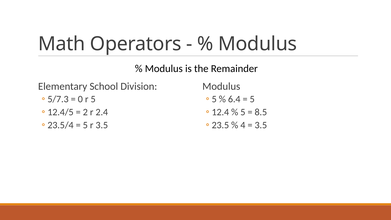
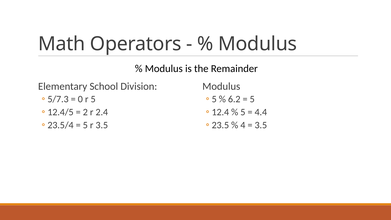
6.4: 6.4 -> 6.2
8.5: 8.5 -> 4.4
